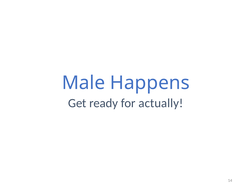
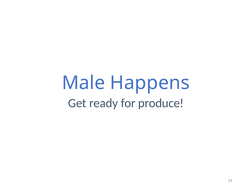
actually: actually -> produce
